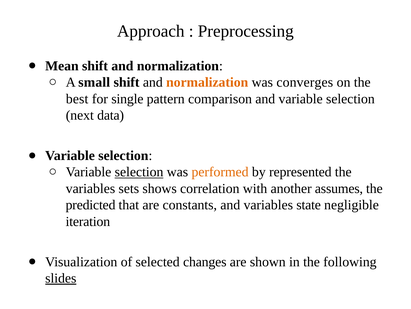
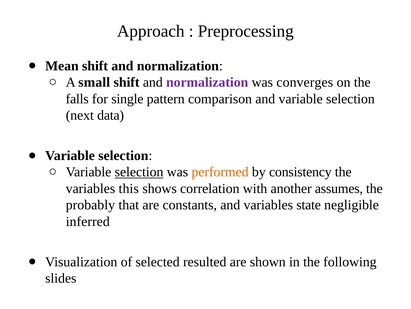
normalization at (207, 82) colour: orange -> purple
best: best -> falls
represented: represented -> consistency
sets: sets -> this
predicted: predicted -> probably
iteration: iteration -> inferred
changes: changes -> resulted
slides underline: present -> none
